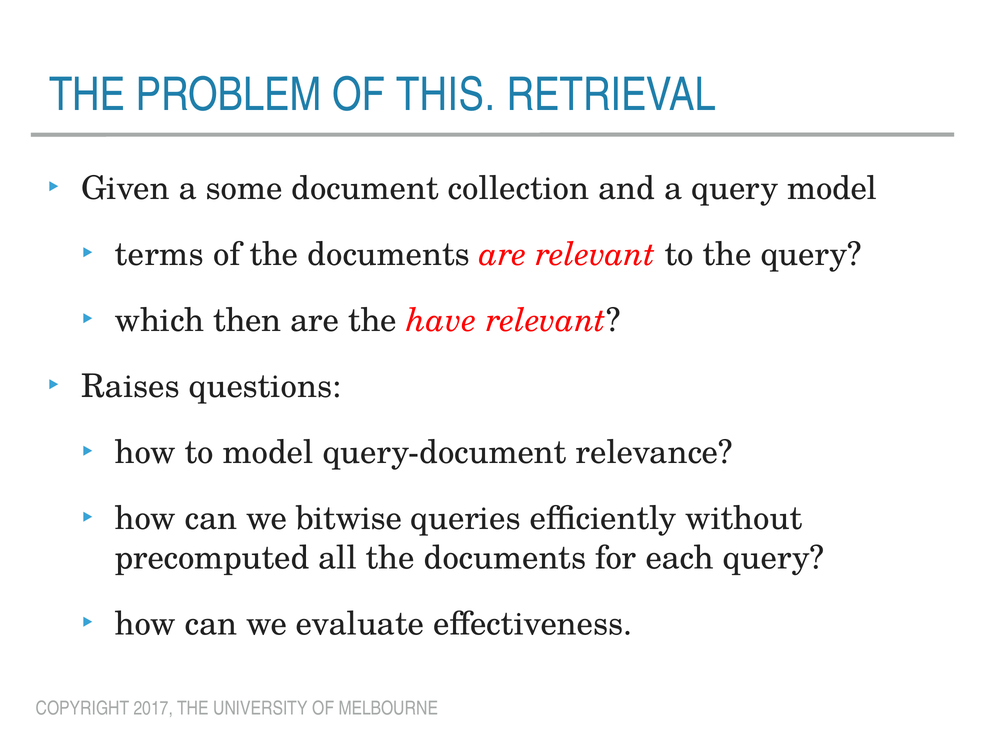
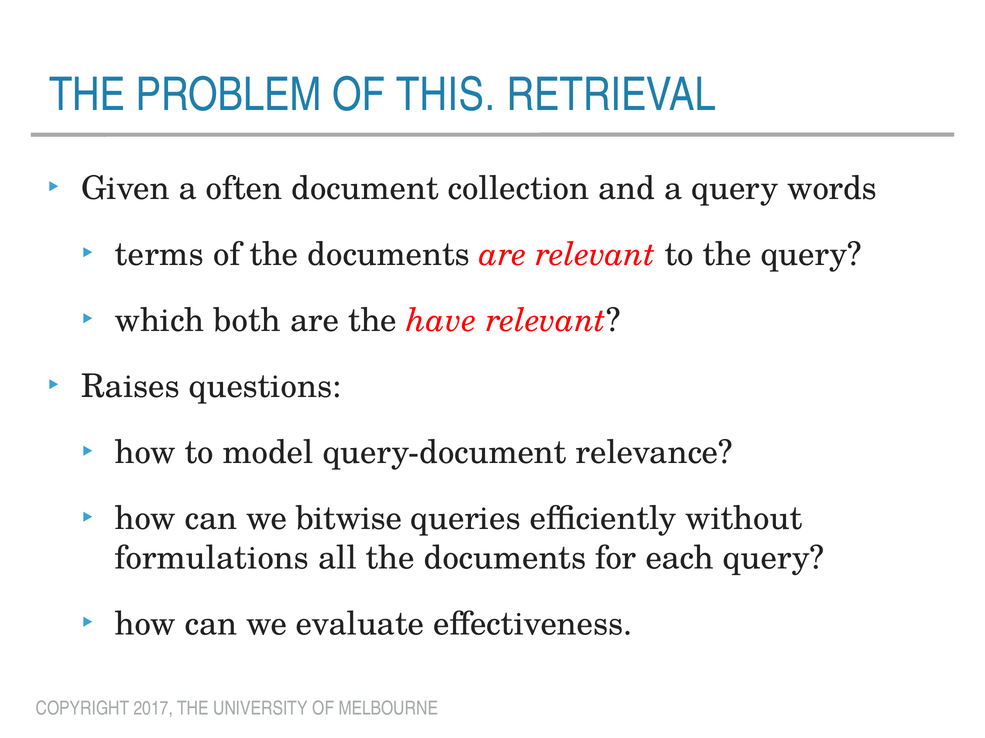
some: some -> often
query model: model -> words
then: then -> both
precomputed: precomputed -> formulations
